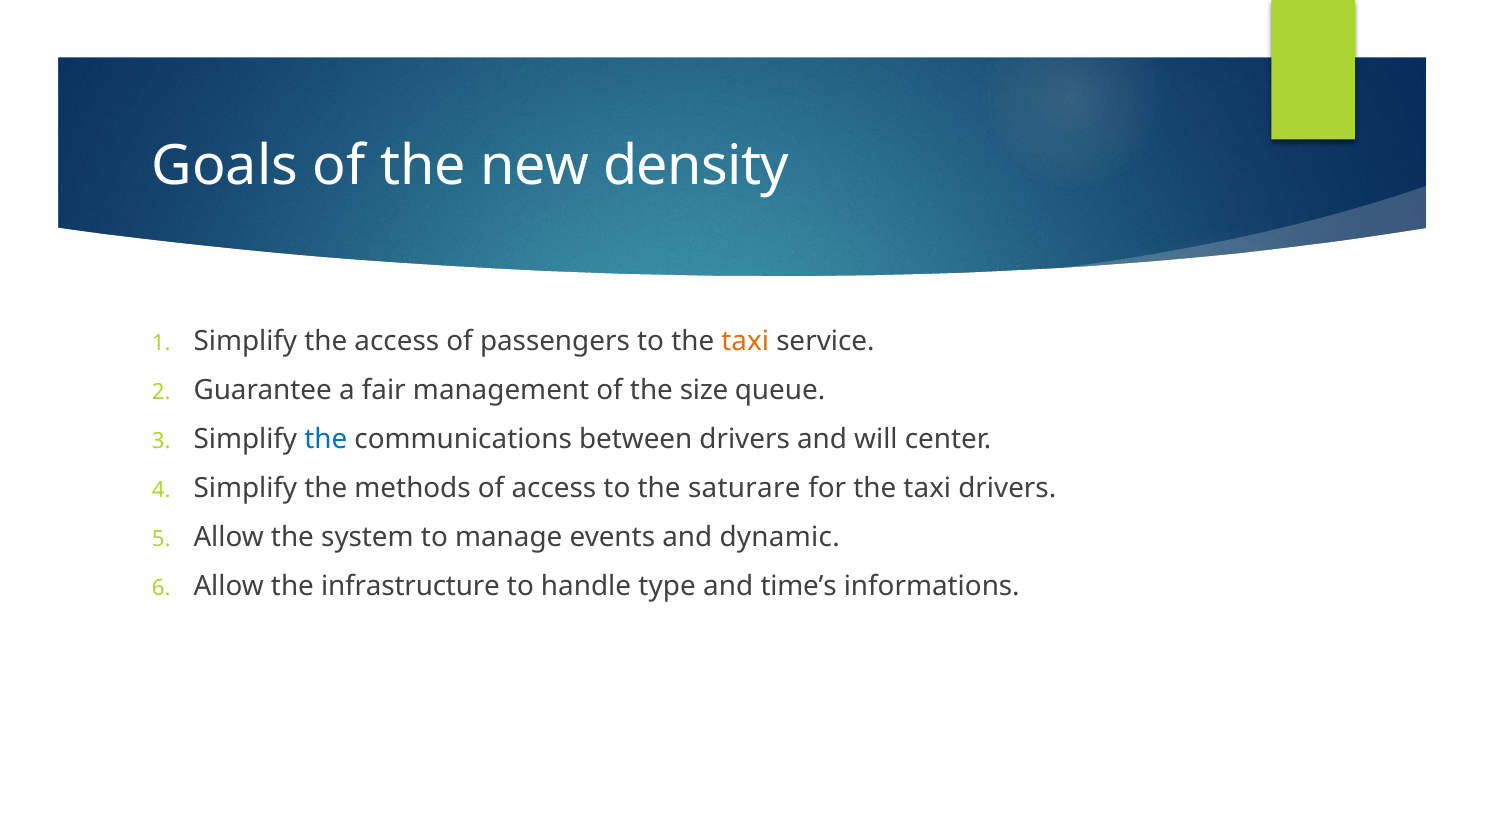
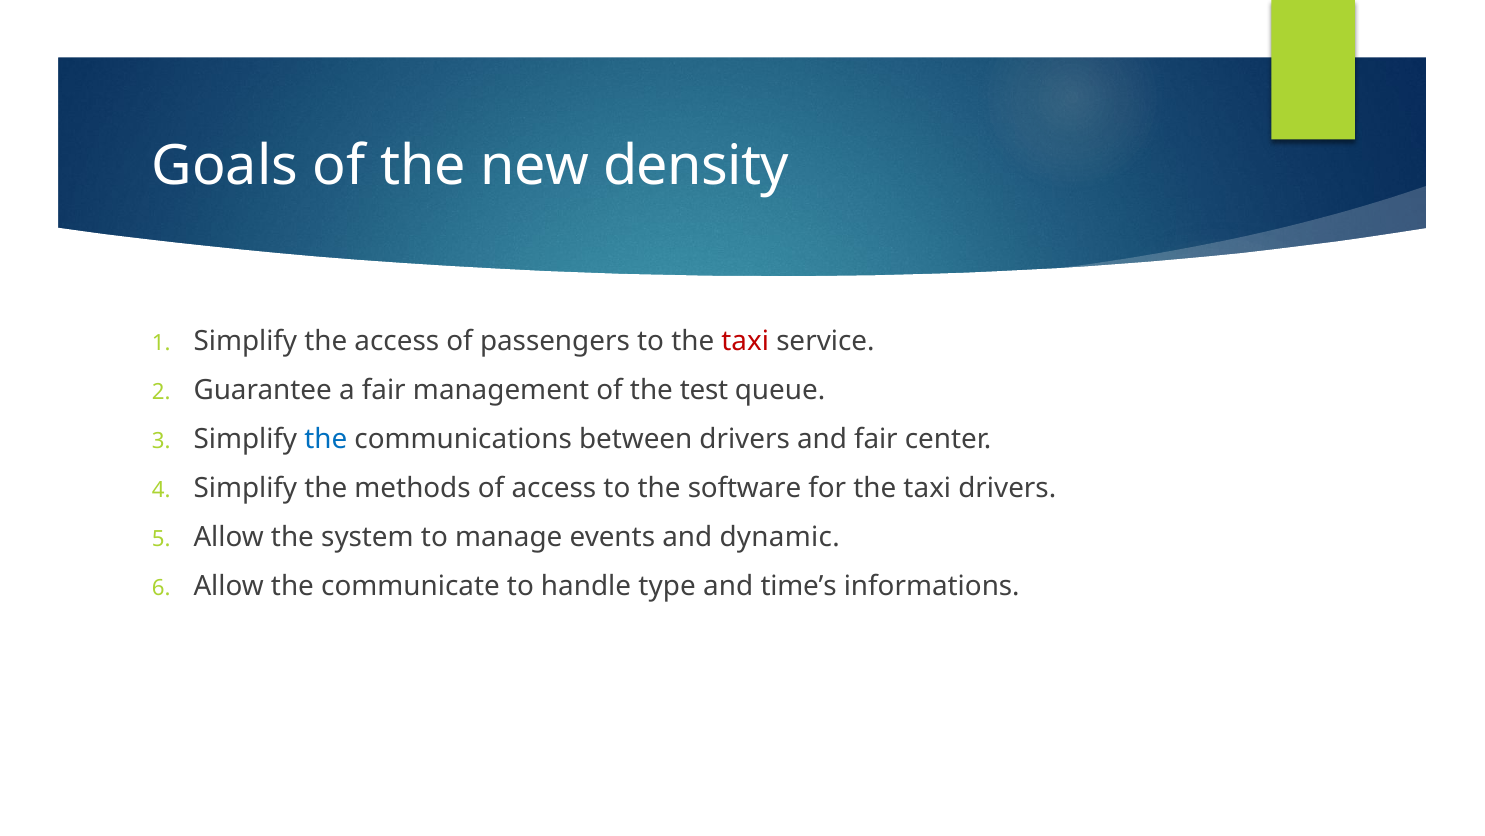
taxi at (745, 341) colour: orange -> red
size: size -> test
and will: will -> fair
saturare: saturare -> software
infrastructure: infrastructure -> communicate
